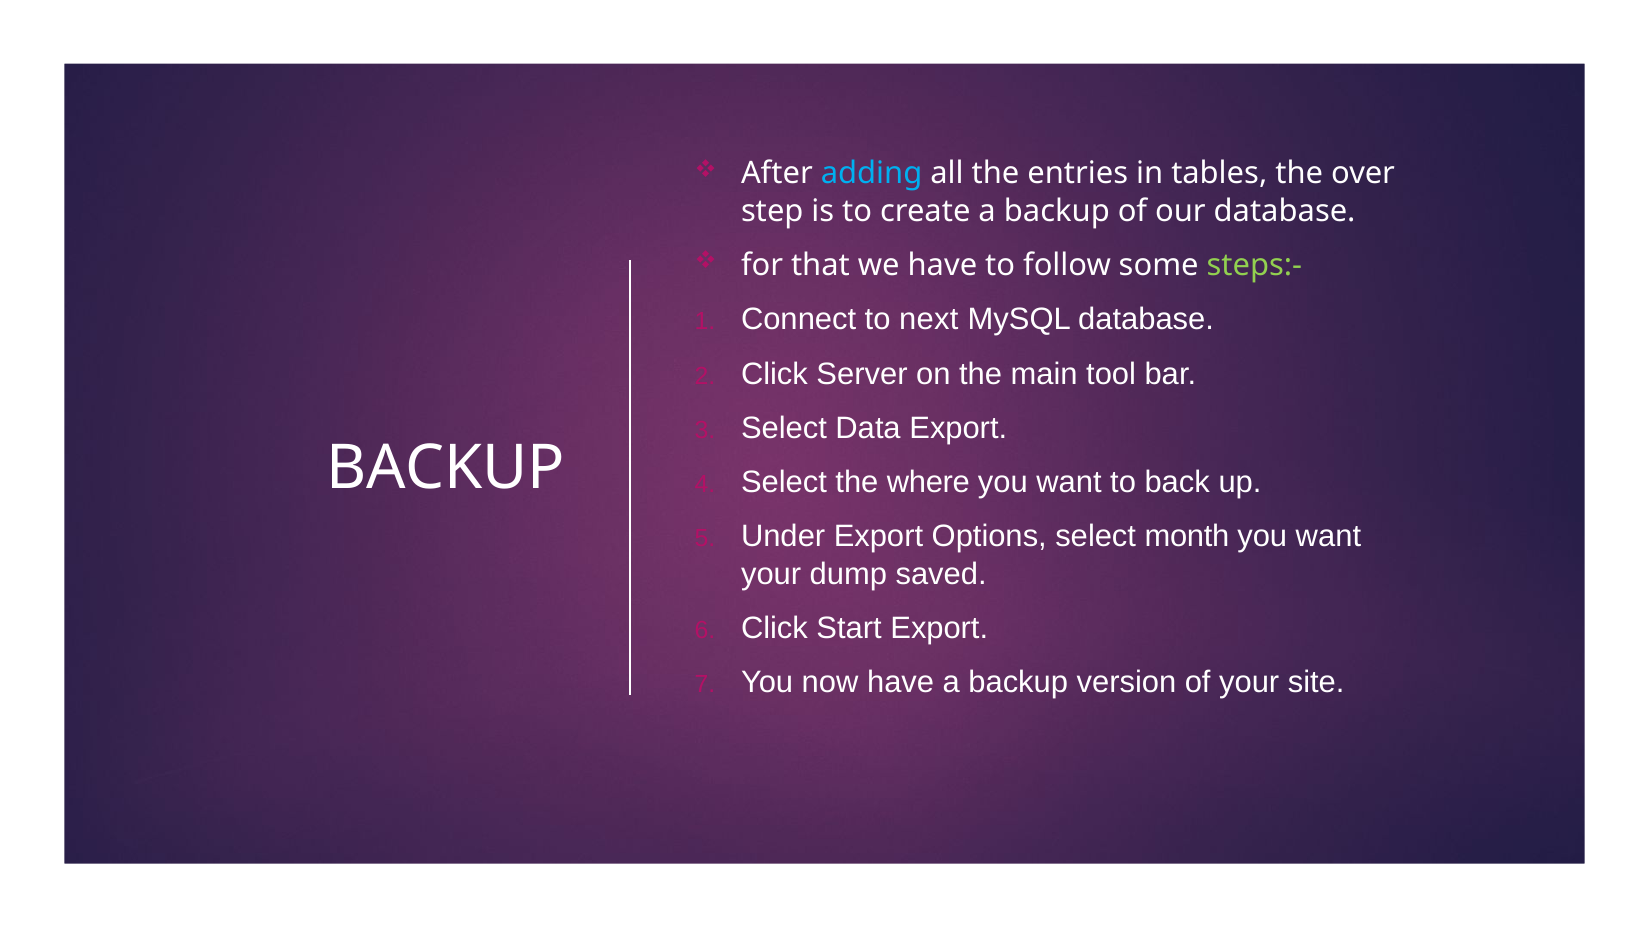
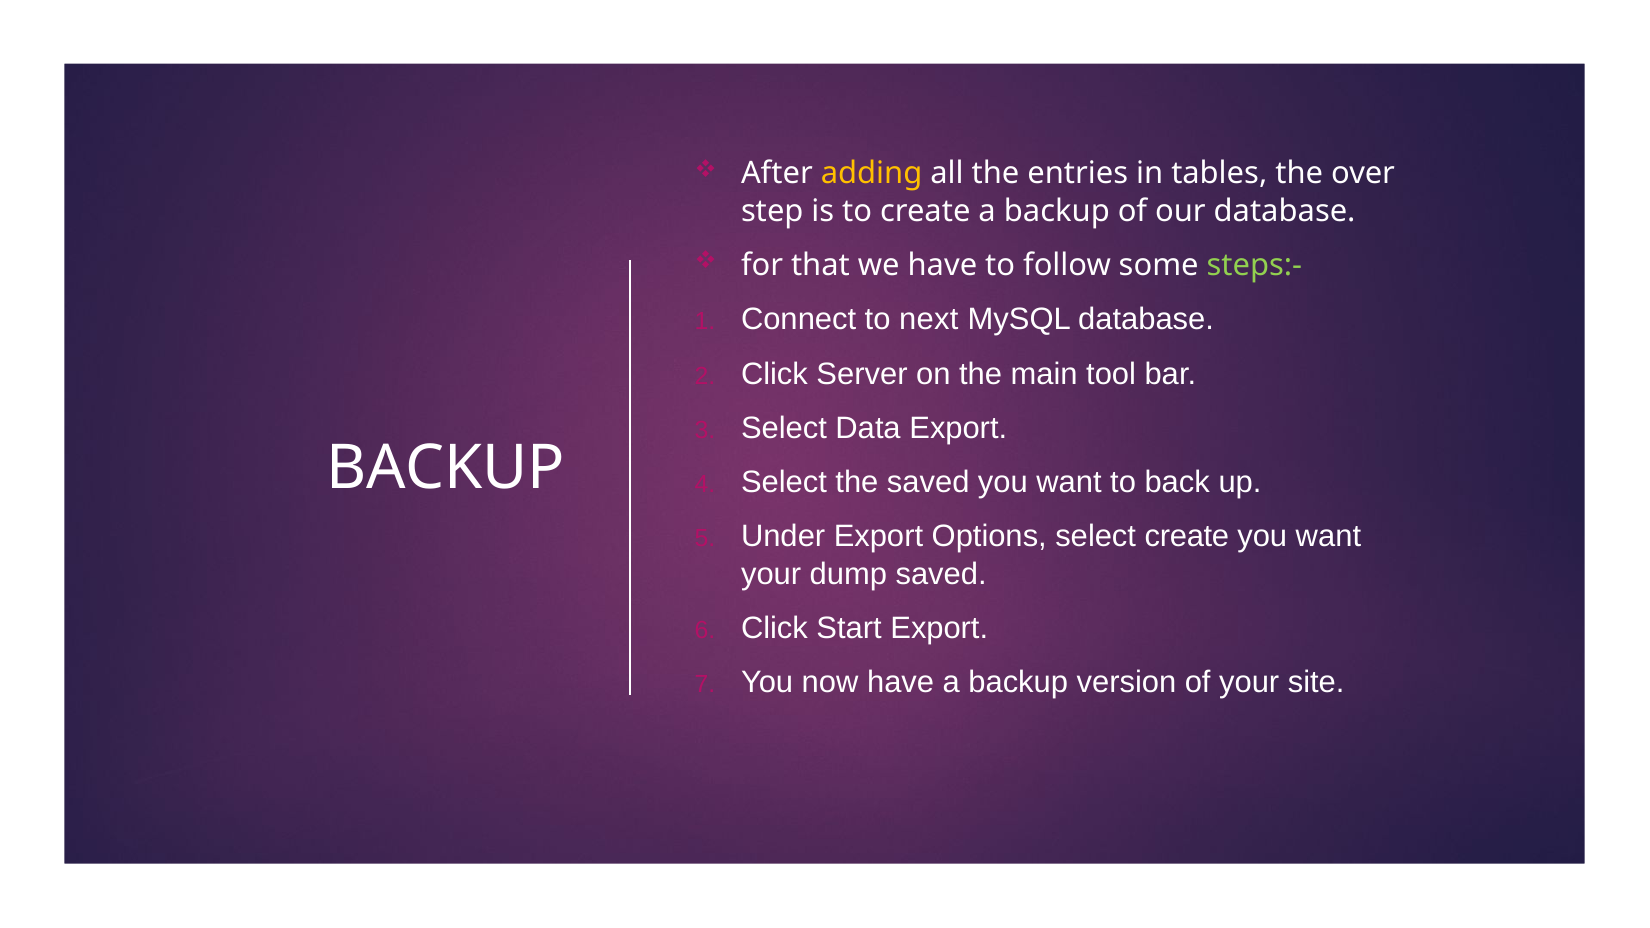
adding colour: light blue -> yellow
the where: where -> saved
select month: month -> create
